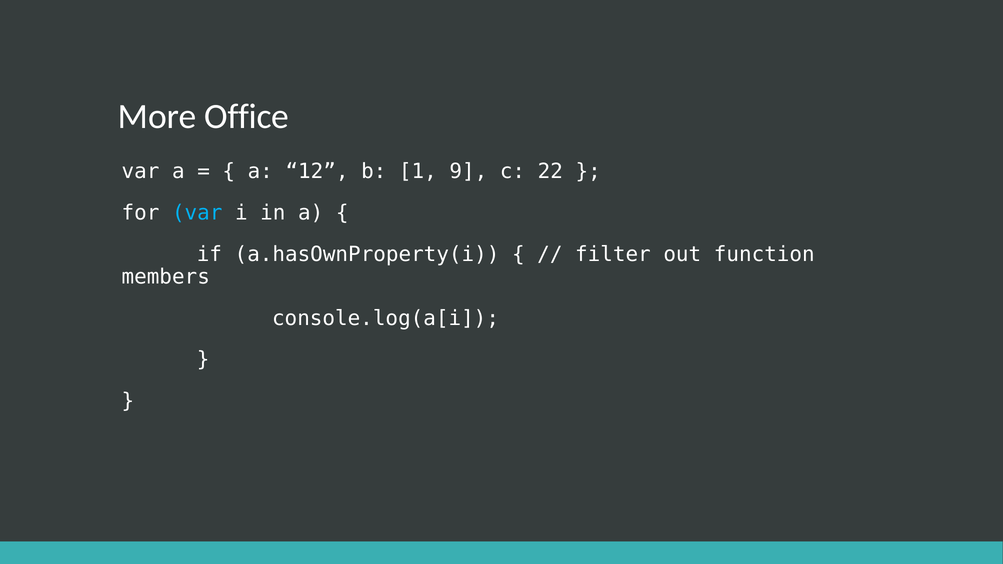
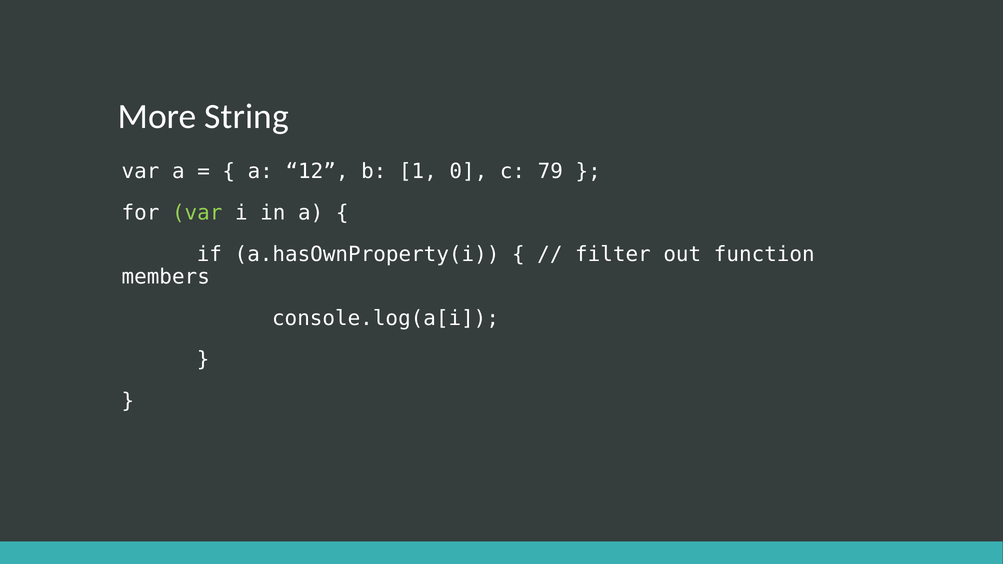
Office: Office -> String
9: 9 -> 0
22: 22 -> 79
var at (197, 213) colour: light blue -> light green
